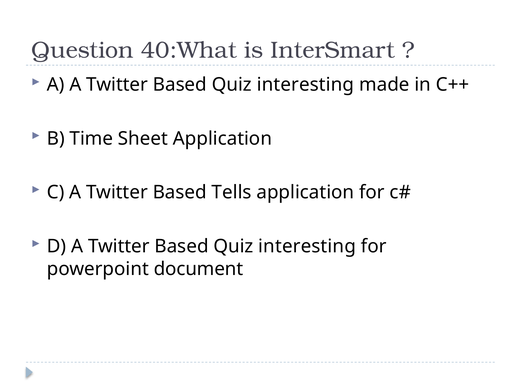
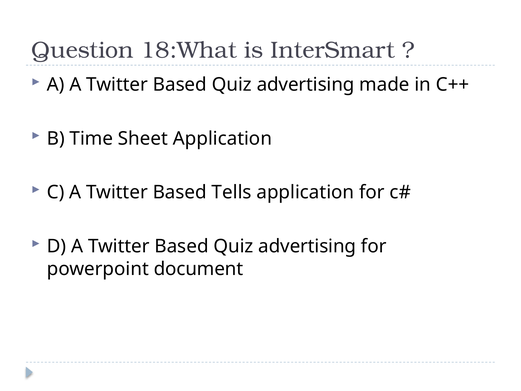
40:What: 40:What -> 18:What
interesting at (305, 85): interesting -> advertising
interesting at (307, 246): interesting -> advertising
